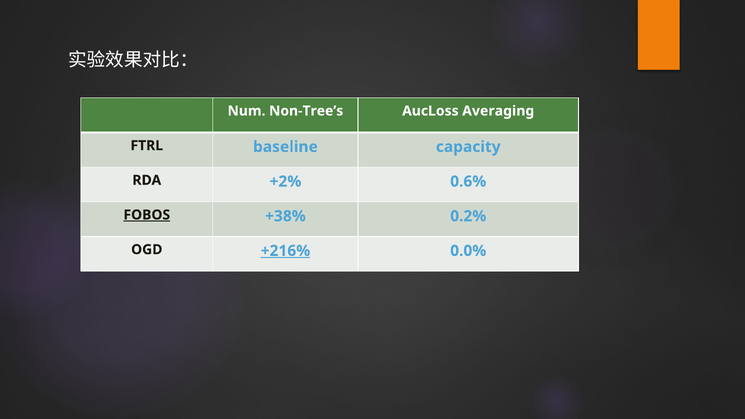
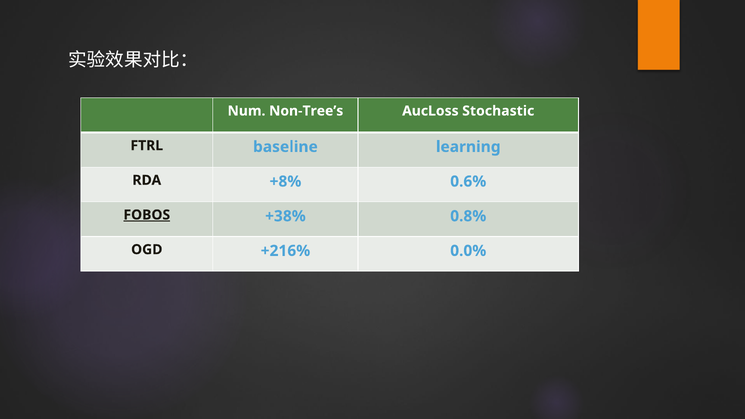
Averaging: Averaging -> Stochastic
capacity: capacity -> learning
+2%: +2% -> +8%
0.2%: 0.2% -> 0.8%
+216% underline: present -> none
